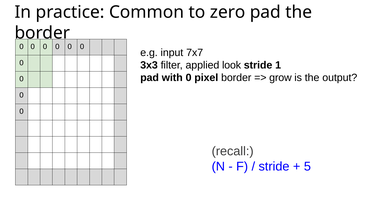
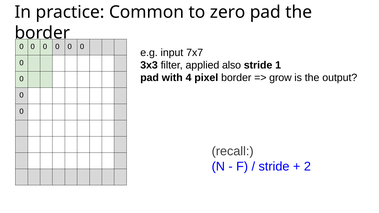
look: look -> also
with 0: 0 -> 4
5 at (307, 167): 5 -> 2
